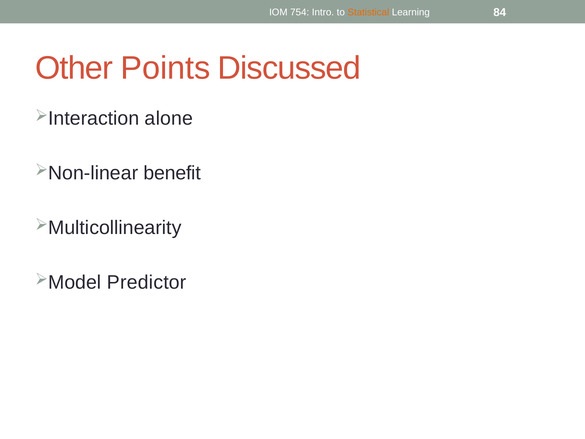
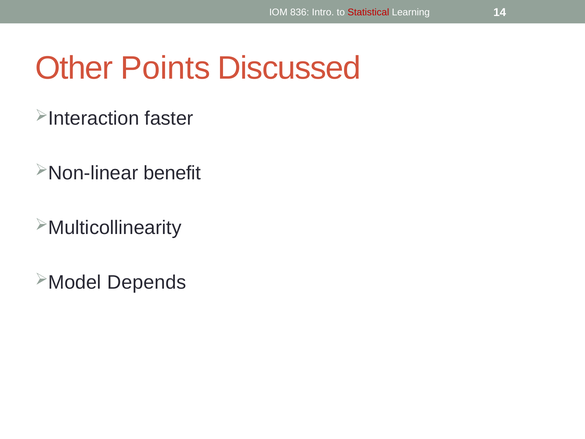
754: 754 -> 836
Statistical colour: orange -> red
84: 84 -> 14
alone: alone -> faster
Predictor: Predictor -> Depends
